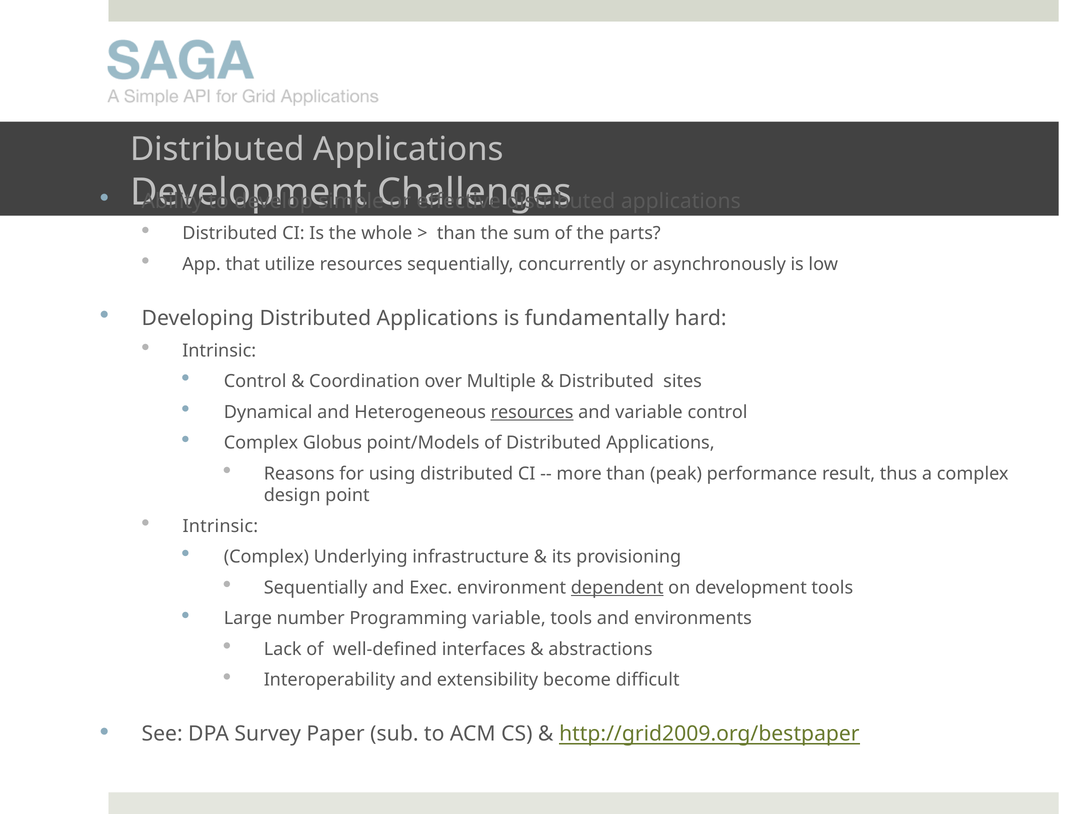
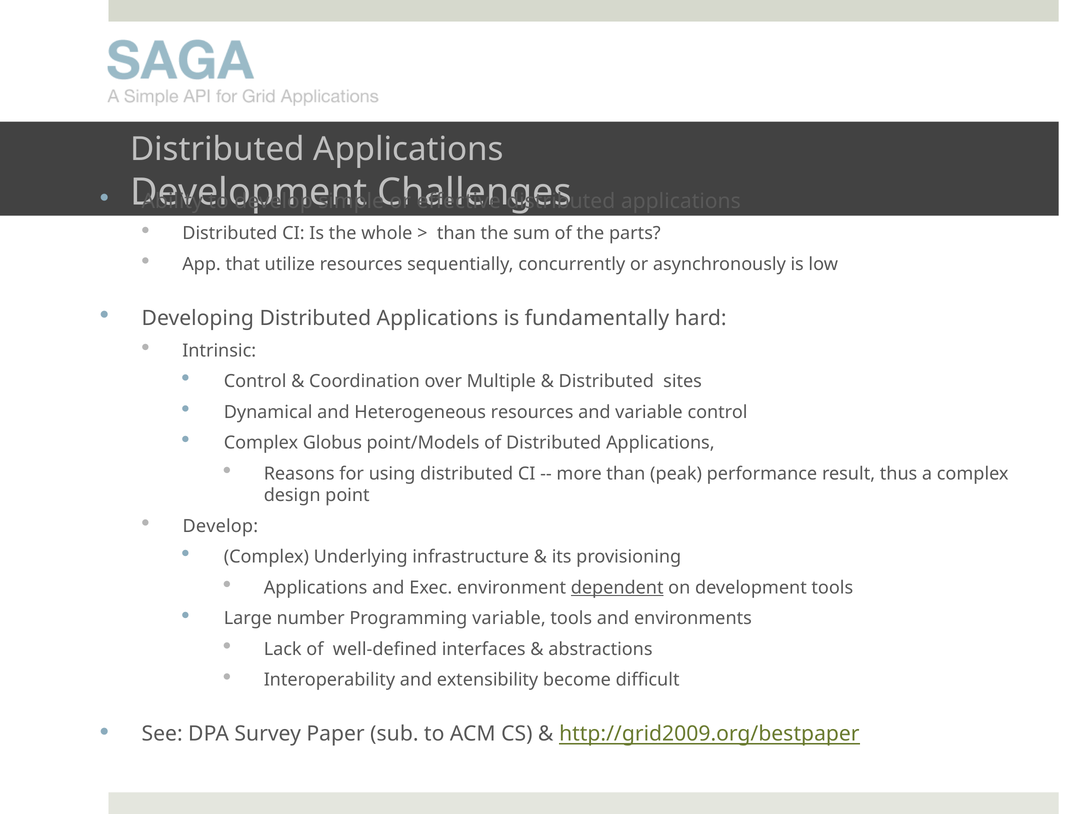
resources at (532, 412) underline: present -> none
Intrinsic at (220, 526): Intrinsic -> Develop
Sequentially at (316, 588): Sequentially -> Applications
